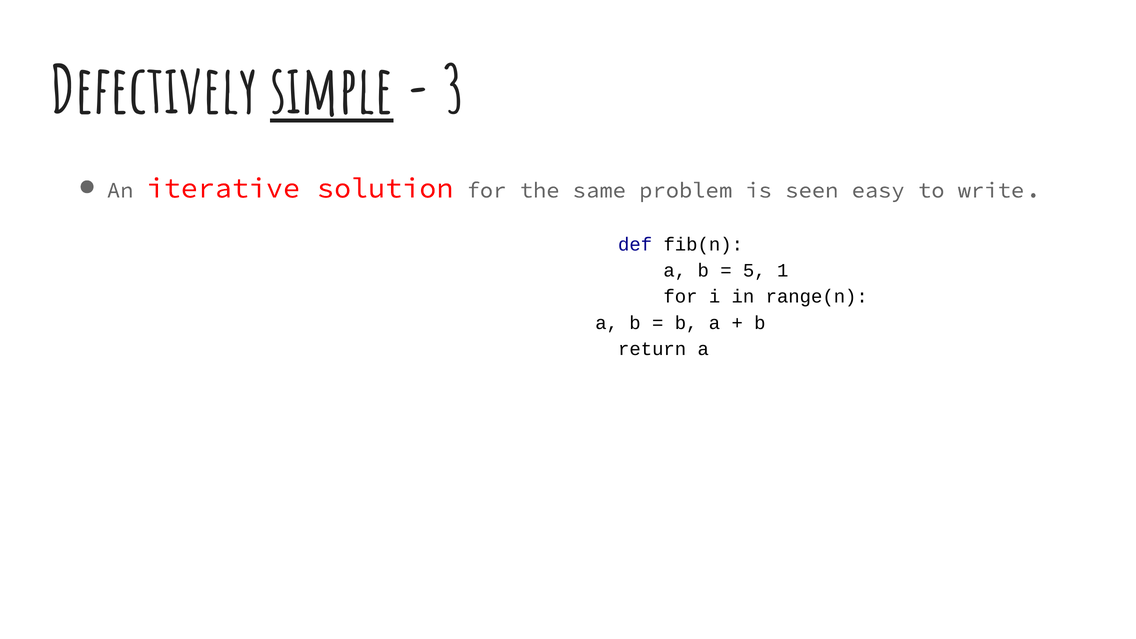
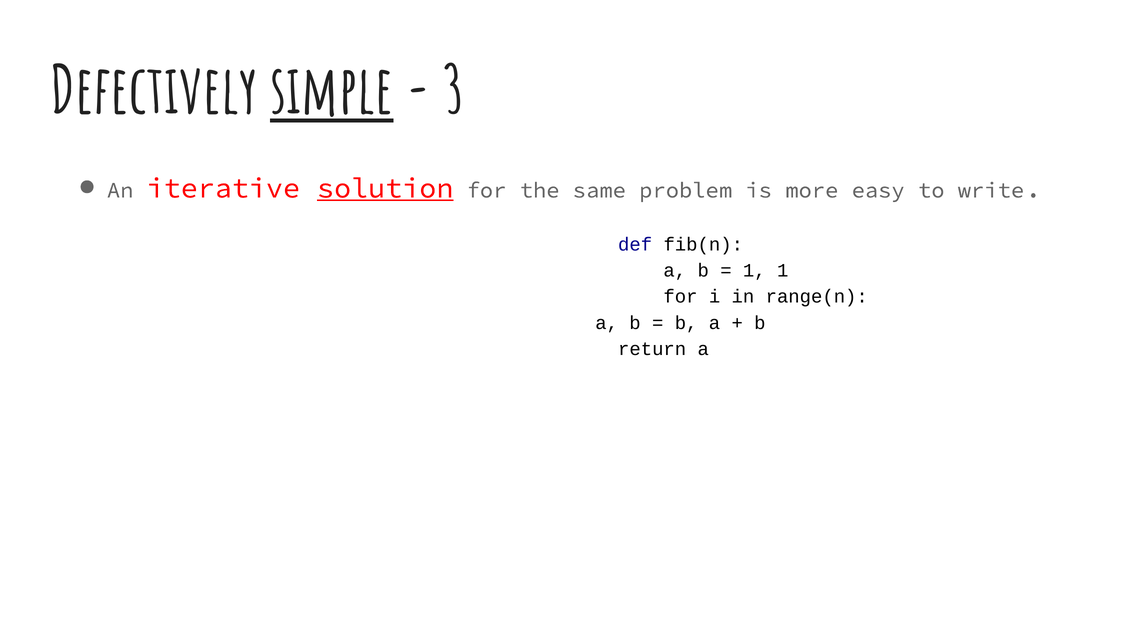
solution underline: none -> present
seen: seen -> more
5 at (754, 271): 5 -> 1
